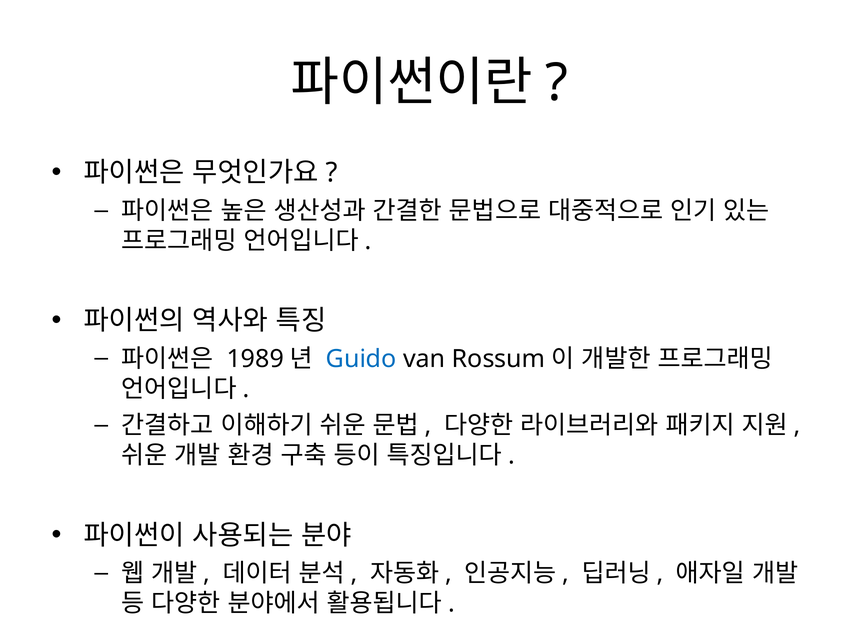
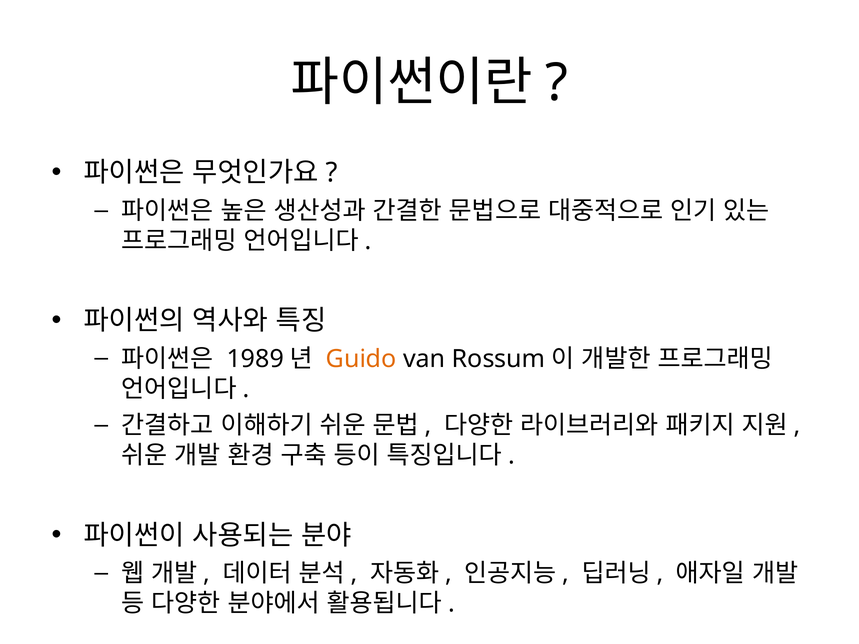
Guido colour: blue -> orange
